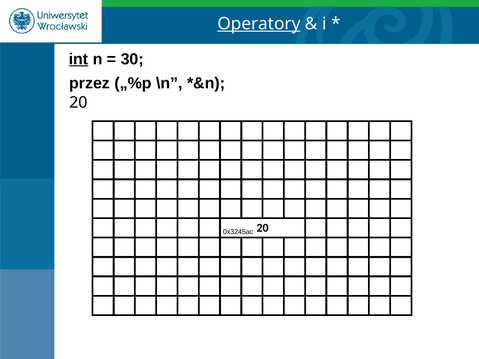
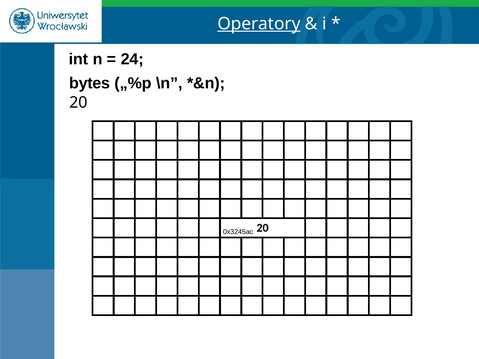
int underline: present -> none
30: 30 -> 24
przez: przez -> bytes
